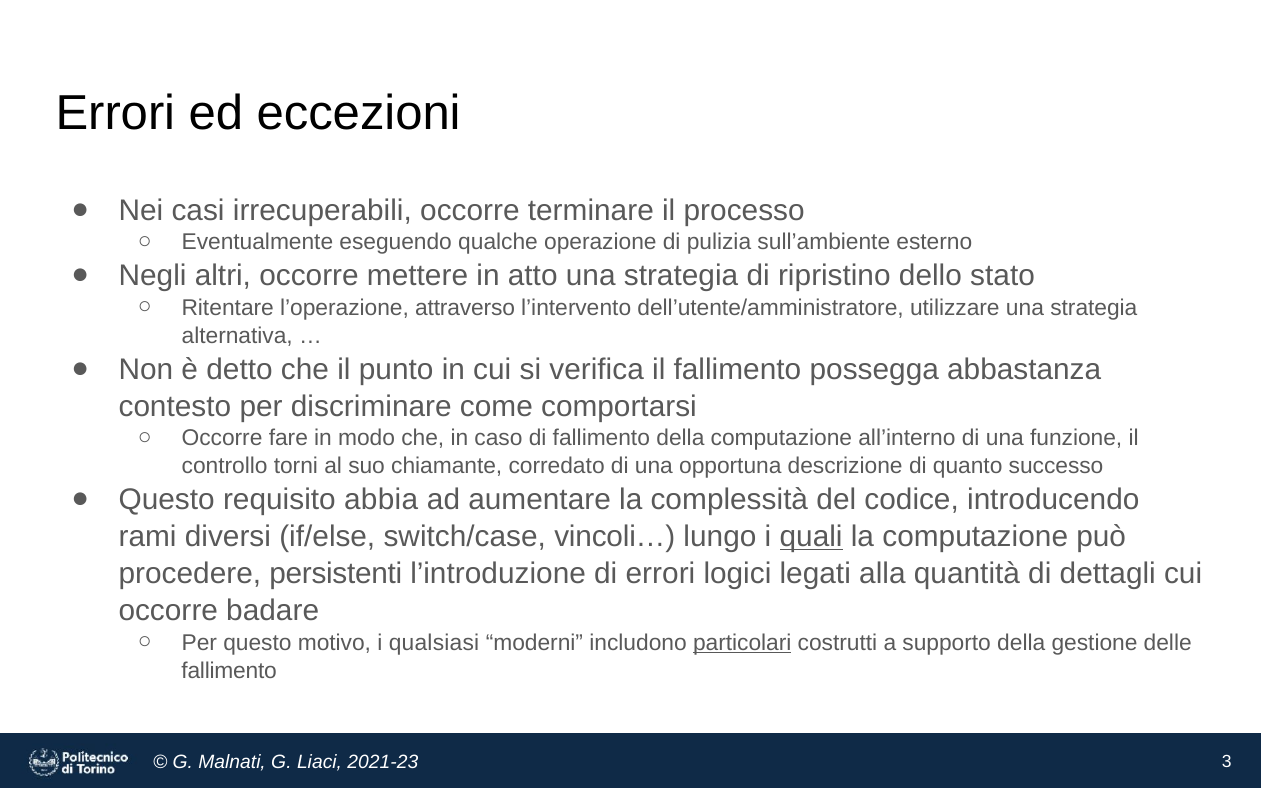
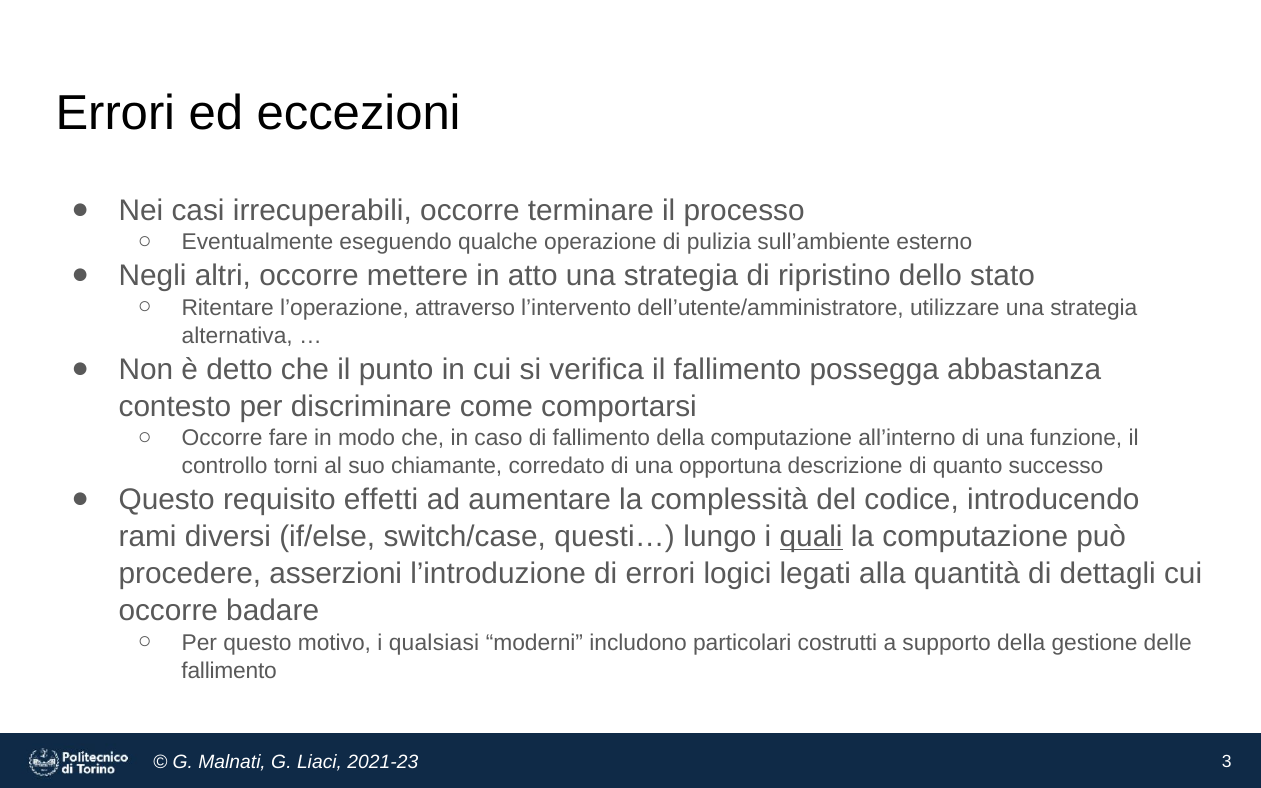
abbia: abbia -> effetti
vincoli…: vincoli… -> questi…
persistenti: persistenti -> asserzioni
particolari underline: present -> none
